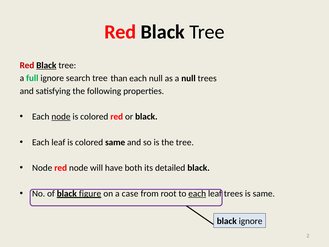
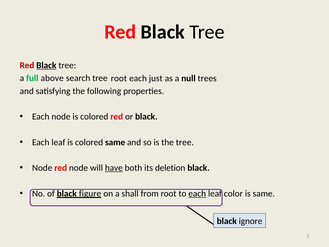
full ignore: ignore -> above
than at (119, 78): than -> root
each null: null -> just
node at (61, 117) underline: present -> none
have underline: none -> present
detailed: detailed -> deletion
case: case -> shall
leaf trees: trees -> color
